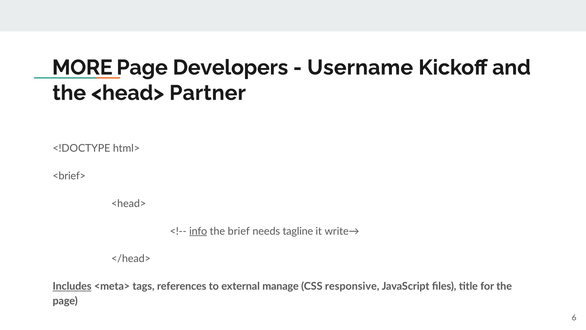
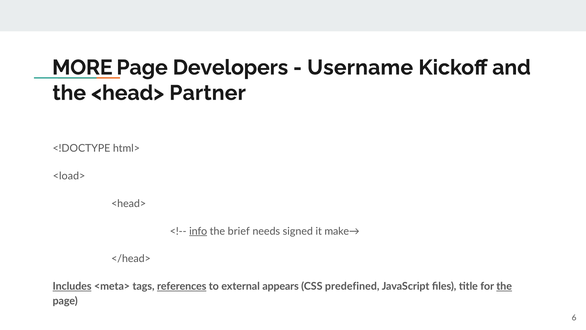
<brief>: <brief> -> <load>
tagline: tagline -> signed
write→: write→ -> make→
references underline: none -> present
manage: manage -> appears
responsive: responsive -> predefined
the at (504, 286) underline: none -> present
